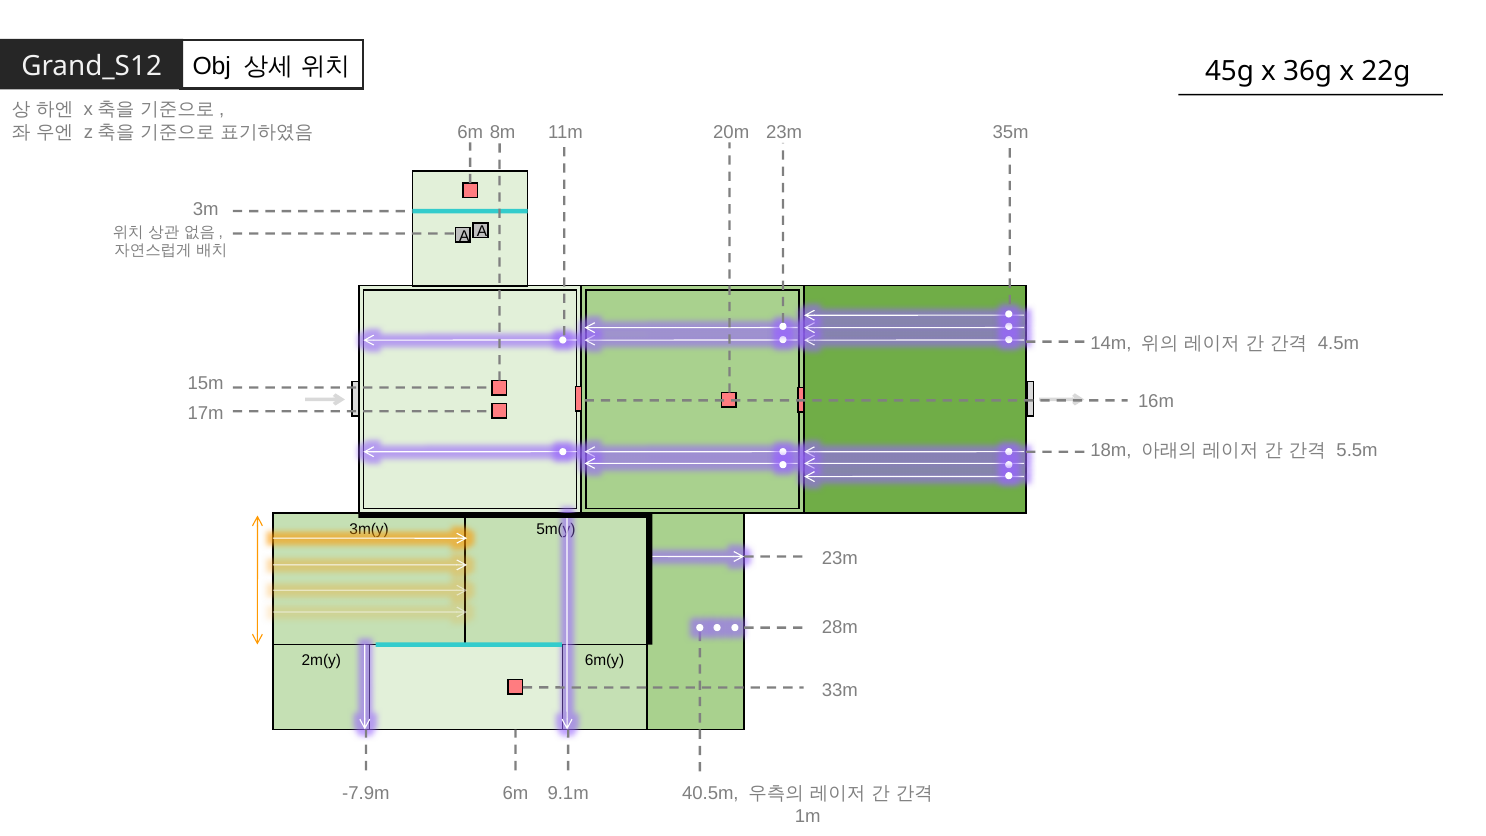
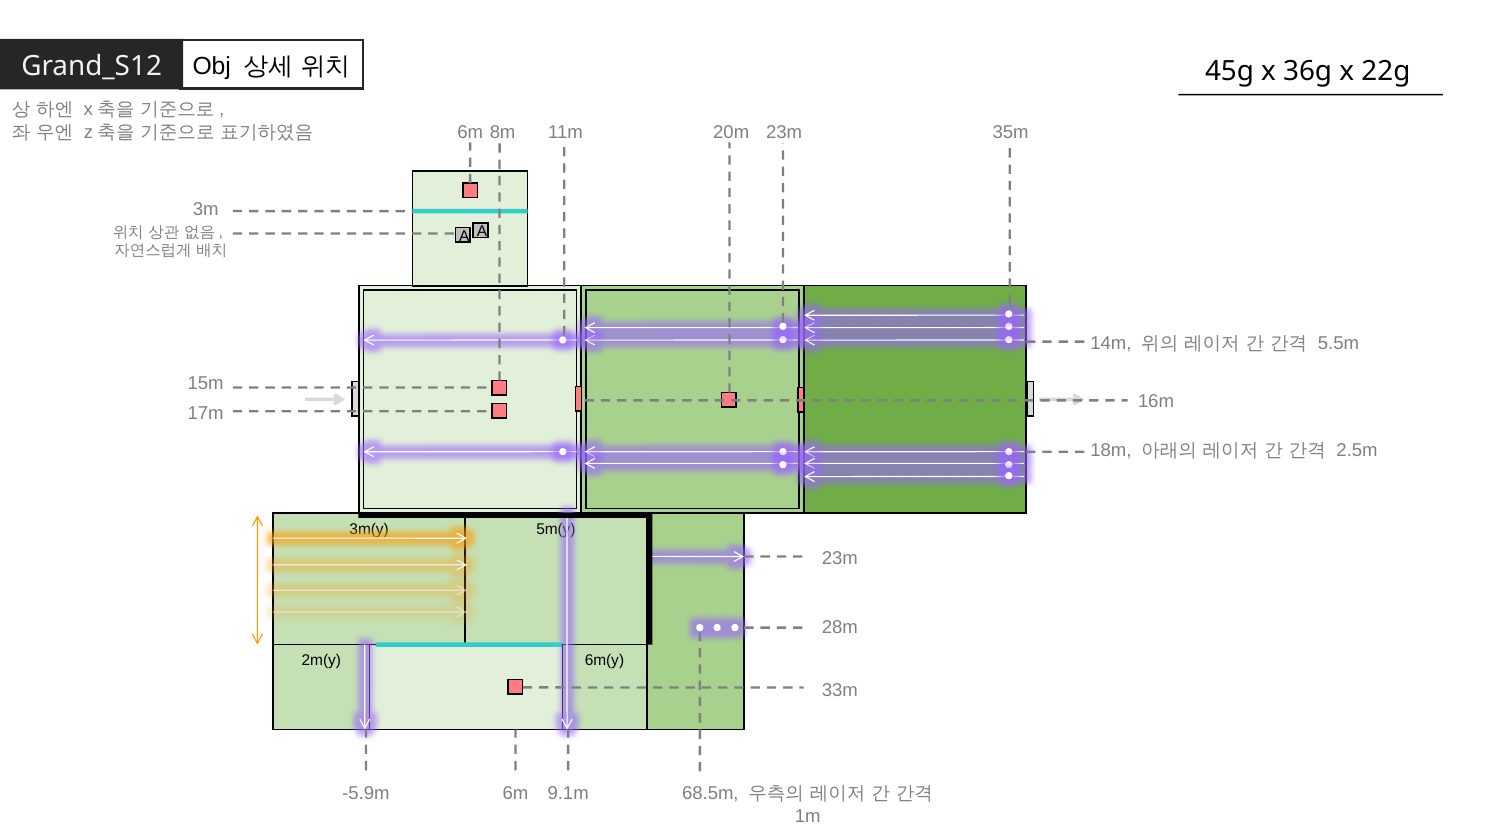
4.5m: 4.5m -> 5.5m
5.5m: 5.5m -> 2.5m
-7.9m: -7.9m -> -5.9m
40.5m: 40.5m -> 68.5m
